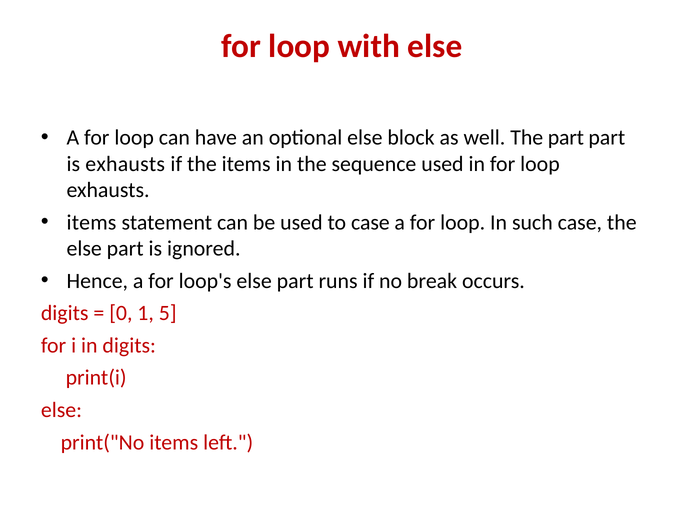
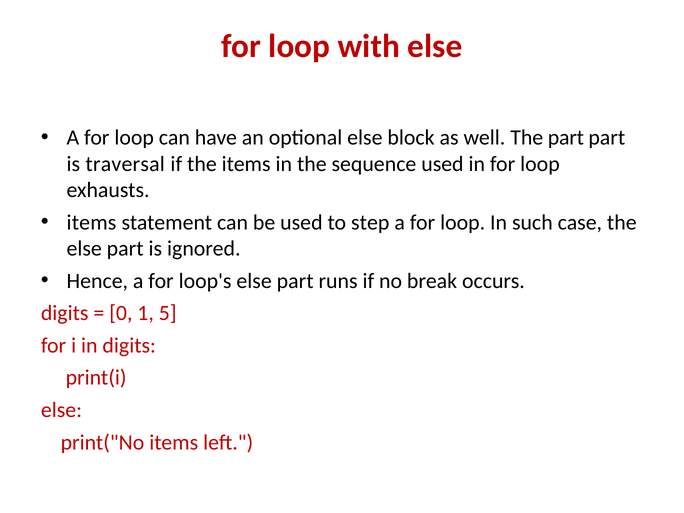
is exhausts: exhausts -> traversal
to case: case -> step
